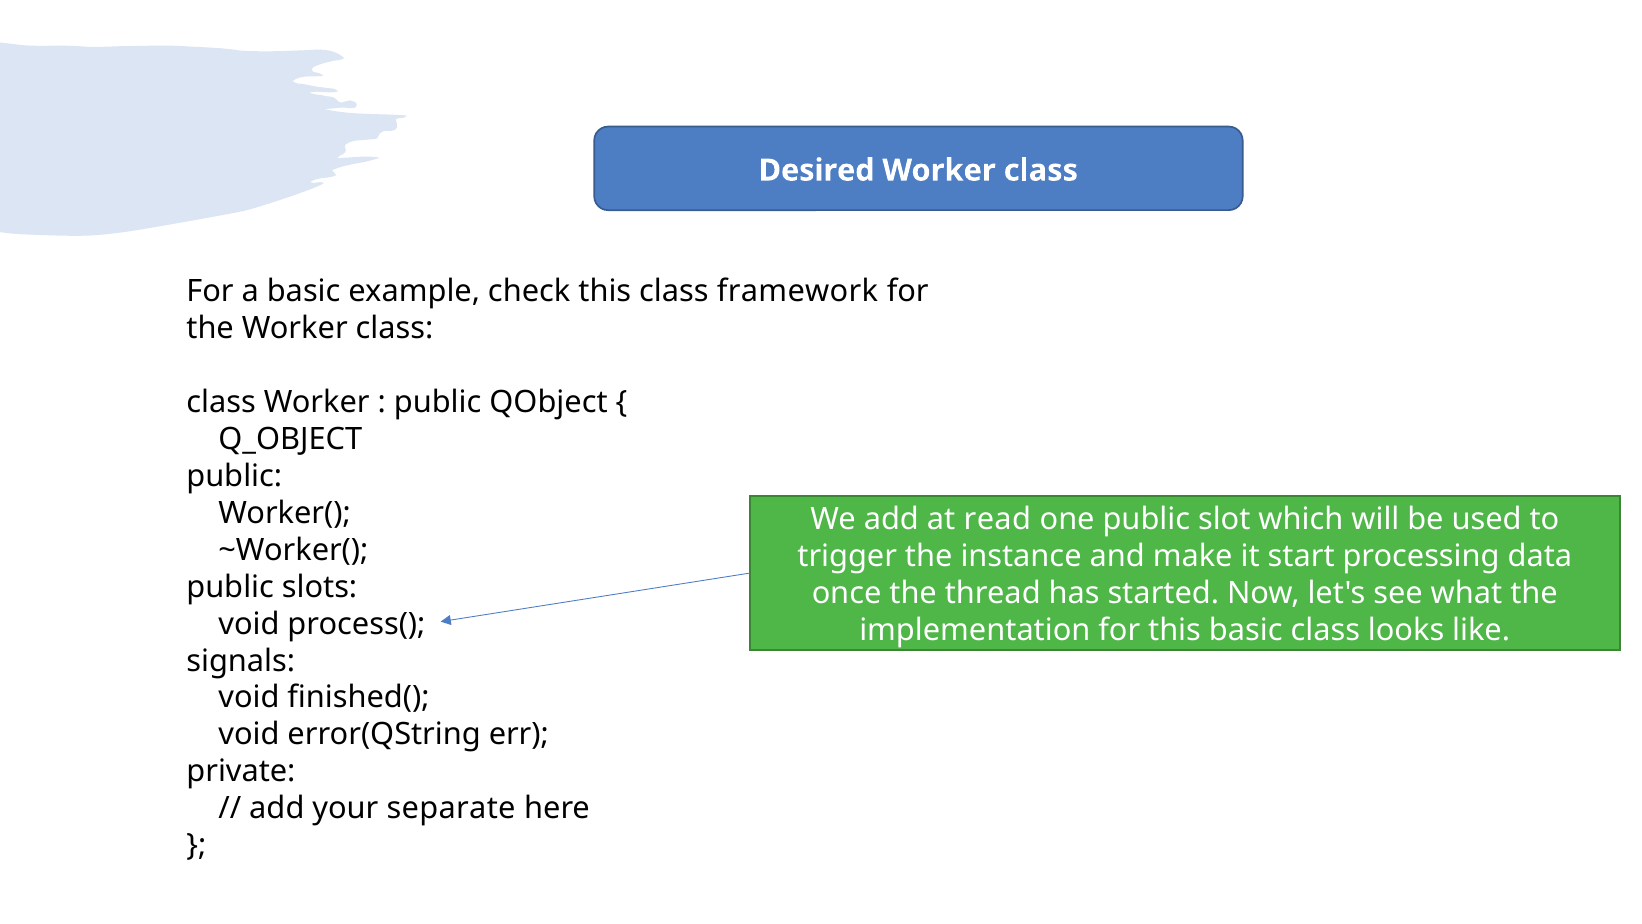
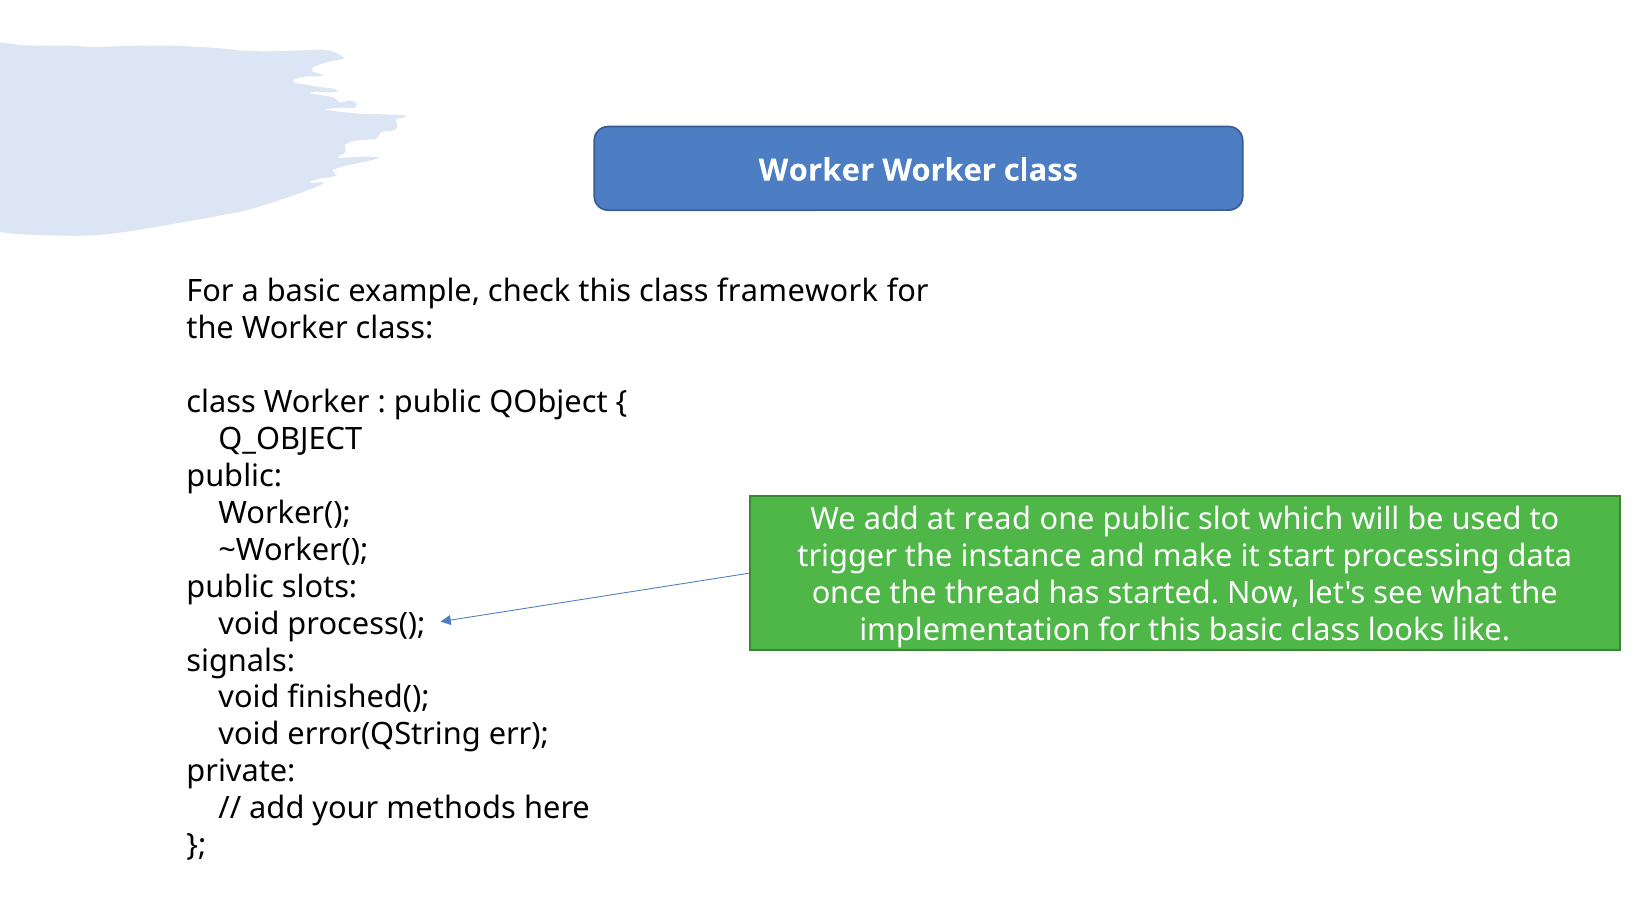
Desired at (817, 170): Desired -> Worker
separate: separate -> methods
